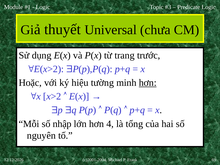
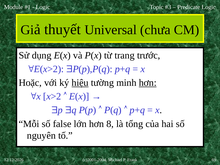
hiệu underline: none -> present
nhập: nhập -> false
4: 4 -> 8
